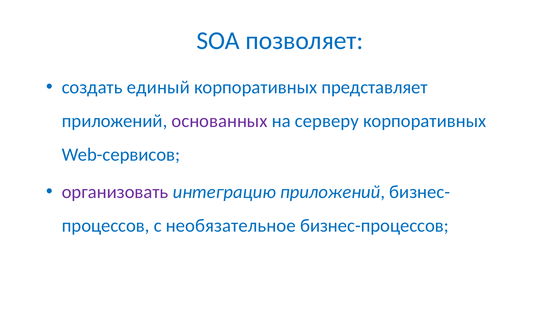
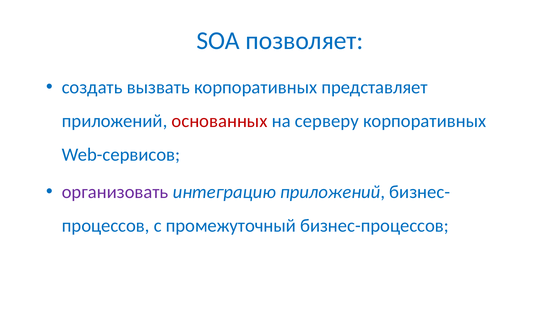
единый: единый -> вызвать
основанных colour: purple -> red
необязательное: необязательное -> промежуточный
